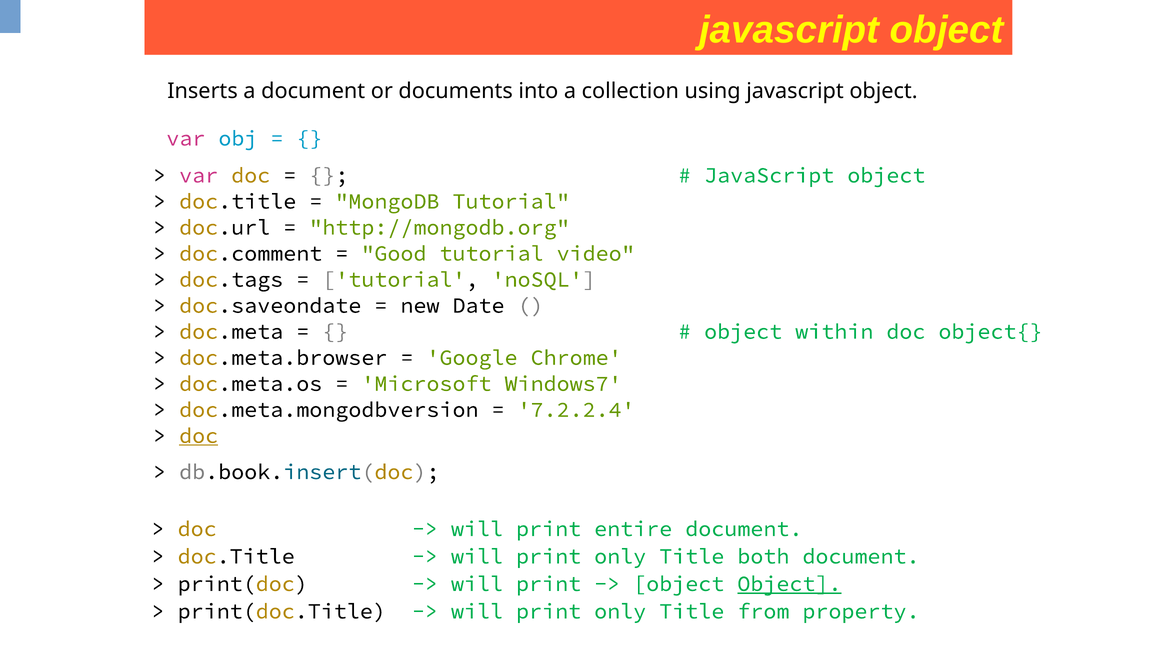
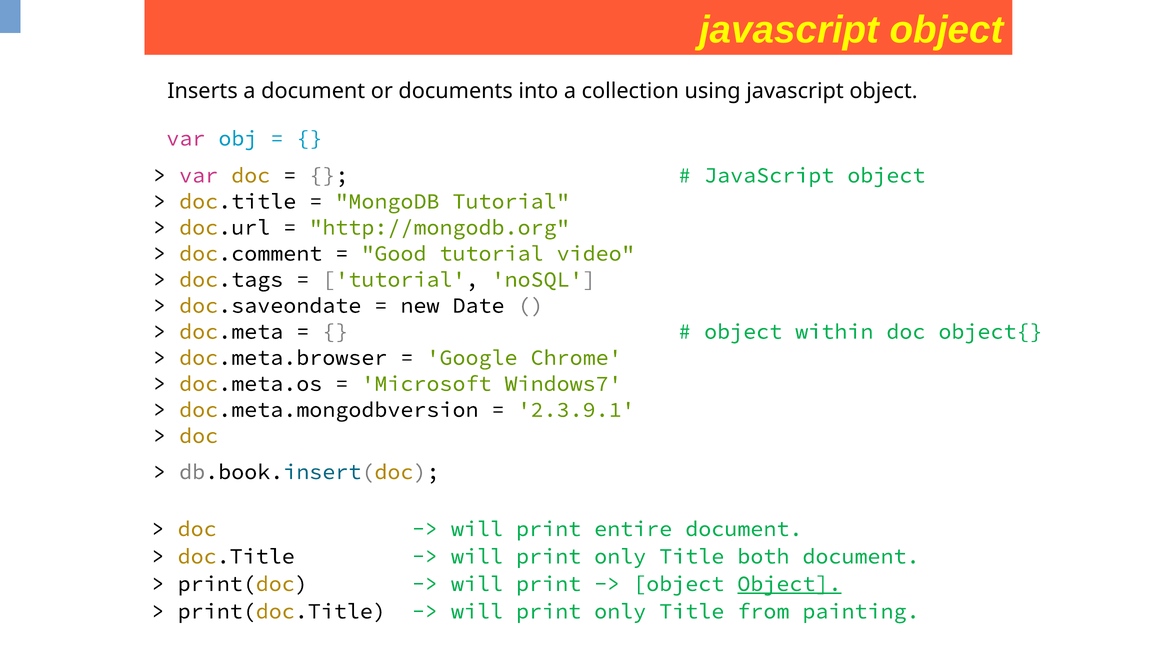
7.2.2.4: 7.2.2.4 -> 2.3.9.1
doc at (199, 436) underline: present -> none
property: property -> painting
